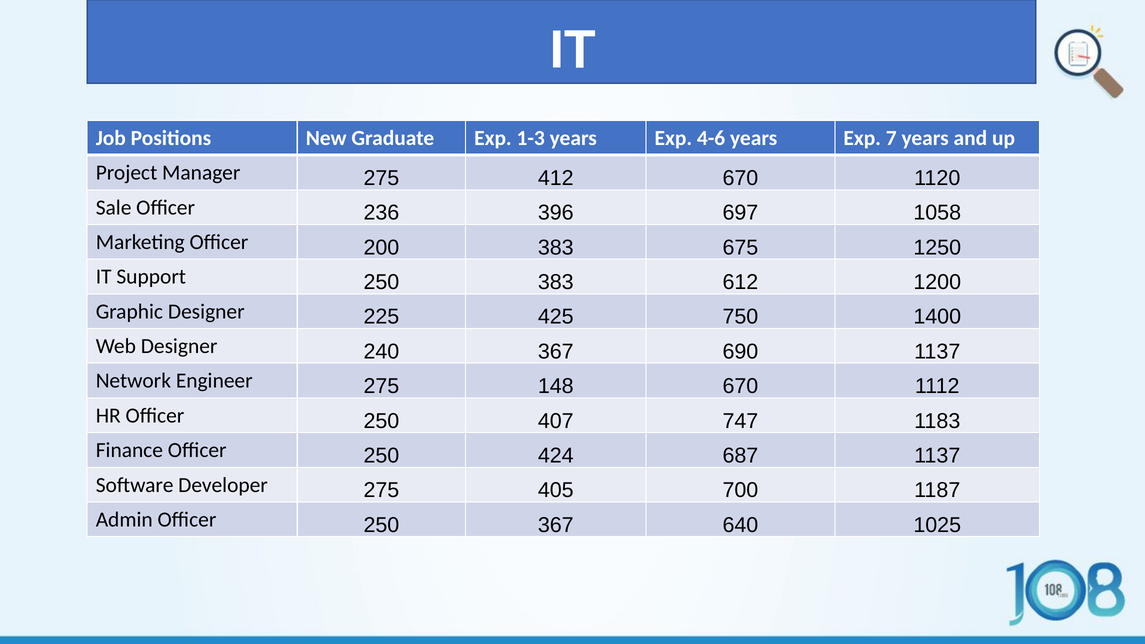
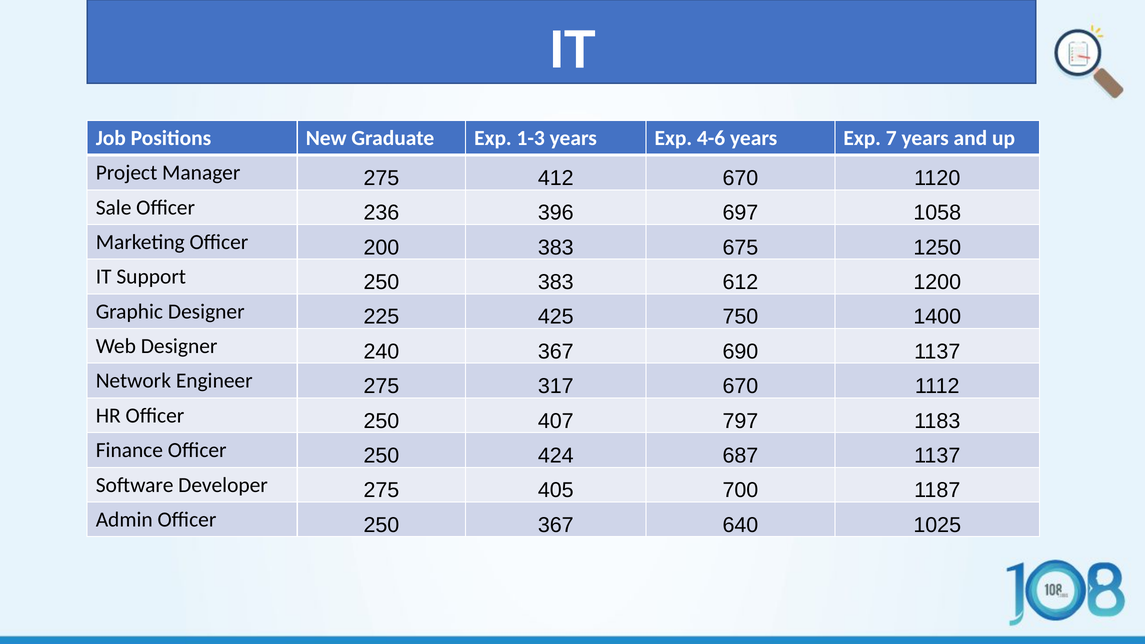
148: 148 -> 317
747: 747 -> 797
